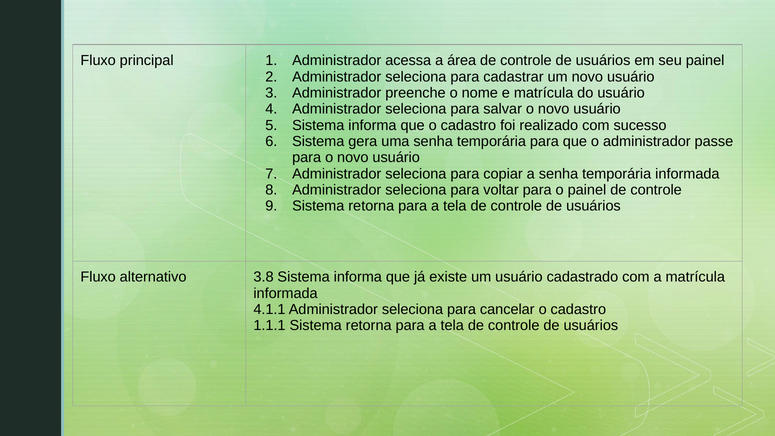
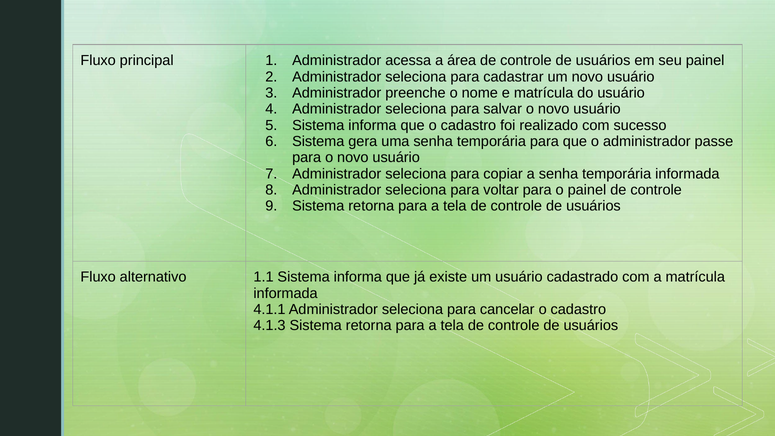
3.8: 3.8 -> 1.1
1.1.1: 1.1.1 -> 4.1.3
